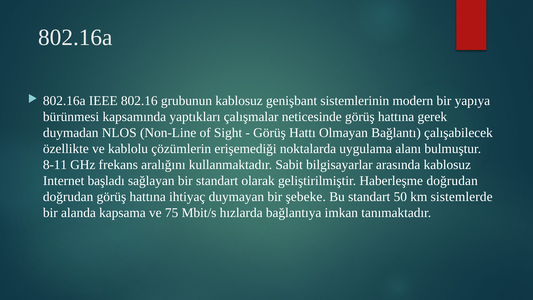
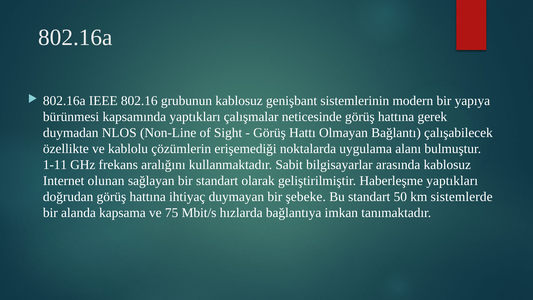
8-11: 8-11 -> 1-11
başladı: başladı -> olunan
Haberleşme doğrudan: doğrudan -> yaptıkları
